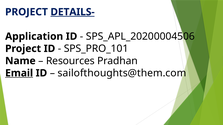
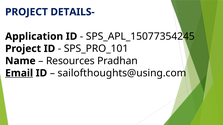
DETAILS- underline: present -> none
SPS_APL_20200004506: SPS_APL_20200004506 -> SPS_APL_15077354245
sailofthoughts@them.com: sailofthoughts@them.com -> sailofthoughts@using.com
